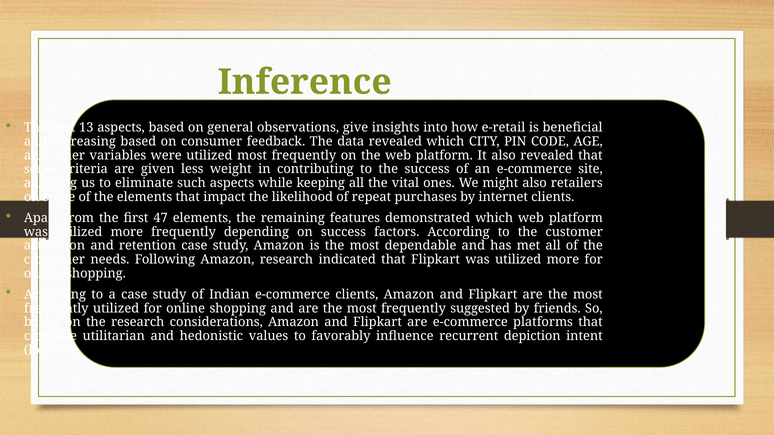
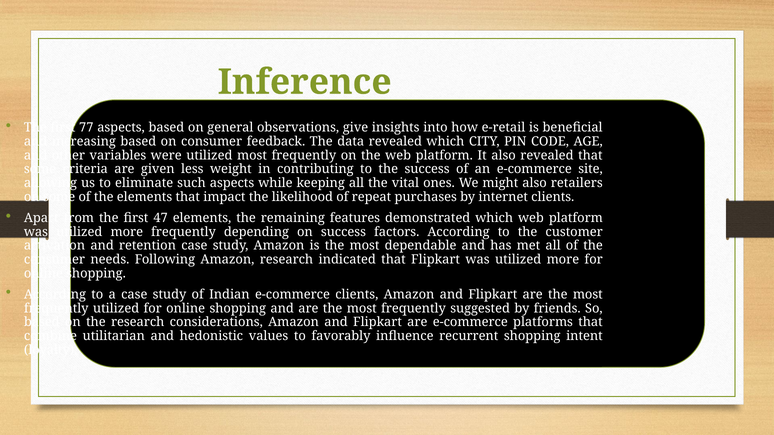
13: 13 -> 77
recurrent depiction: depiction -> shopping
